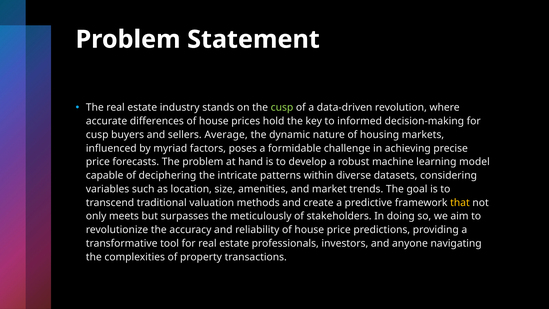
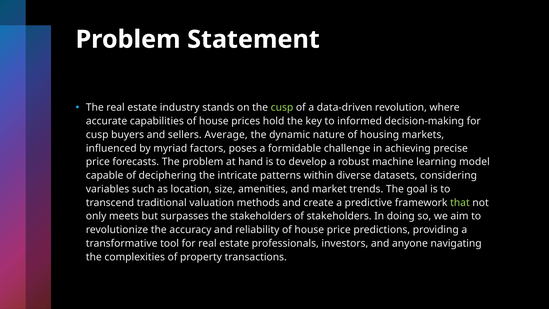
differences: differences -> capabilities
that colour: yellow -> light green
the meticulously: meticulously -> stakeholders
